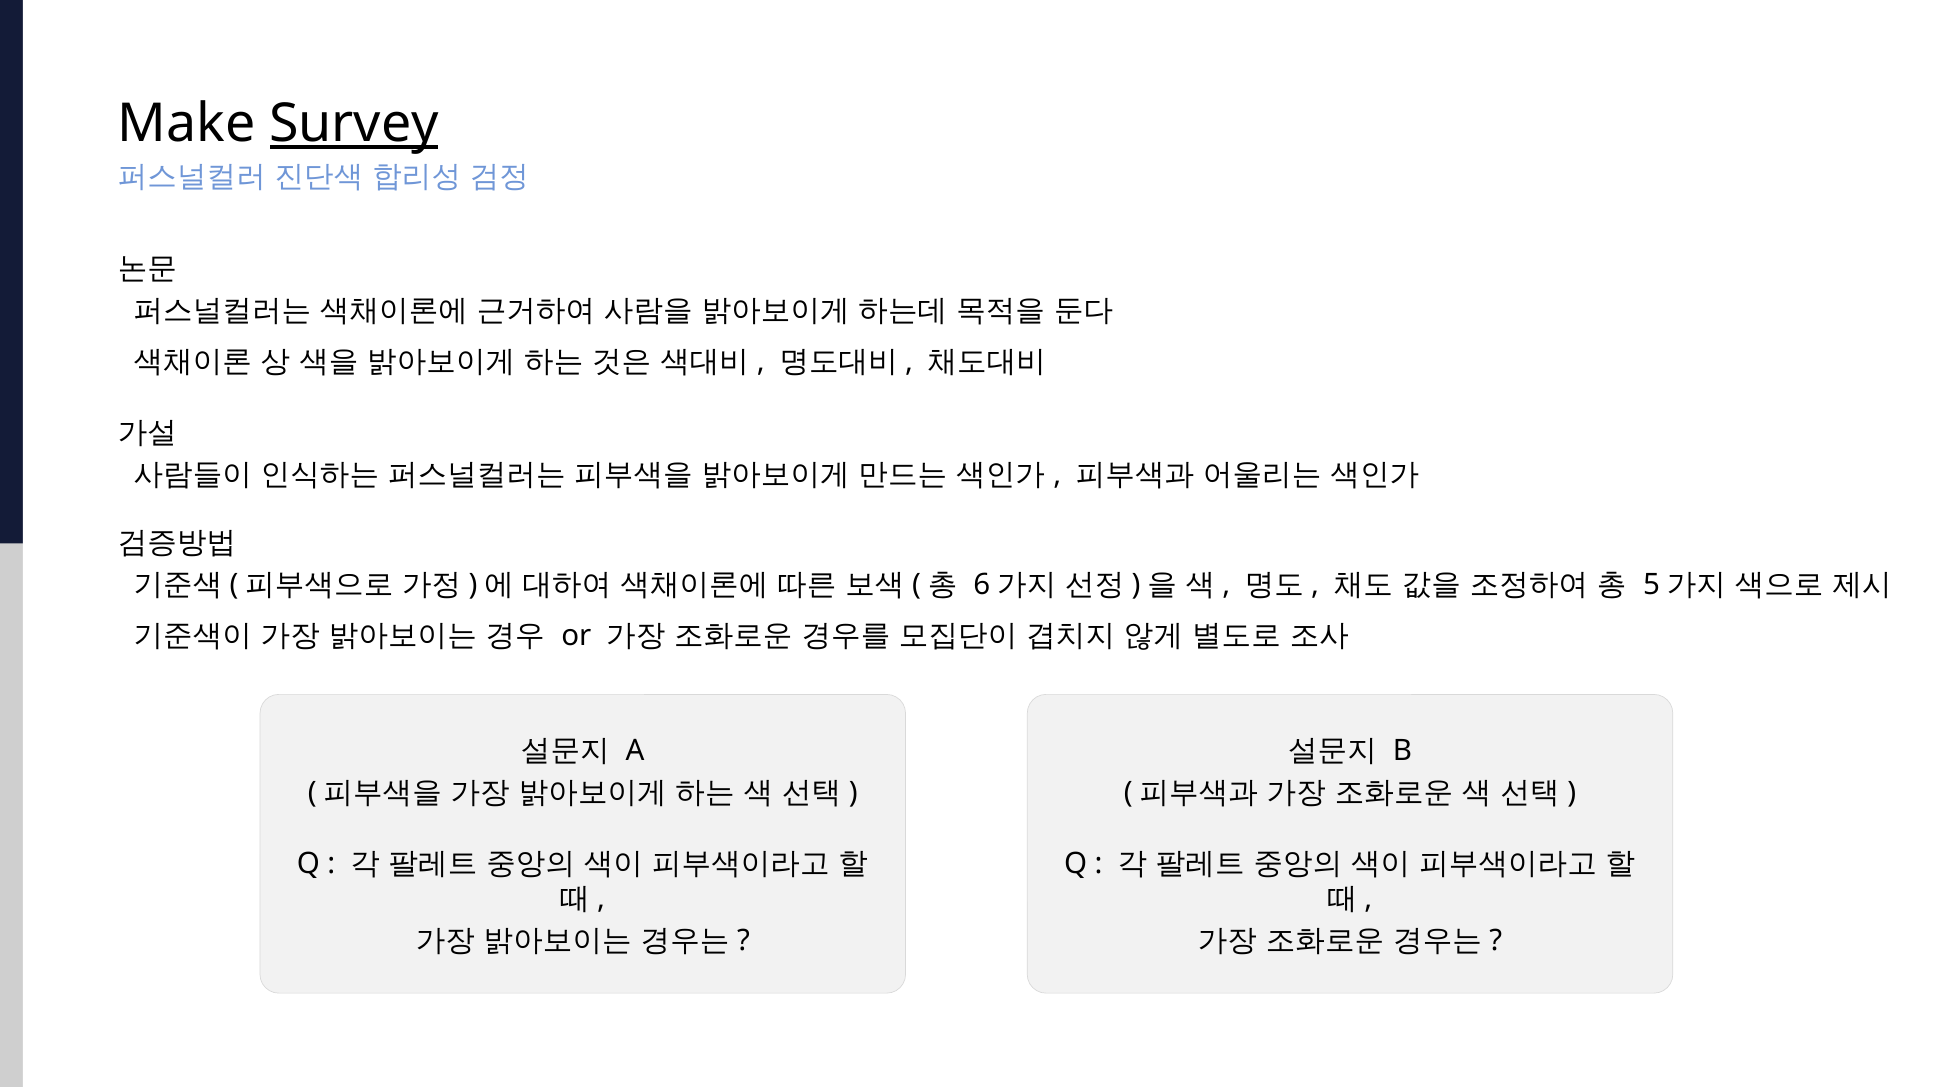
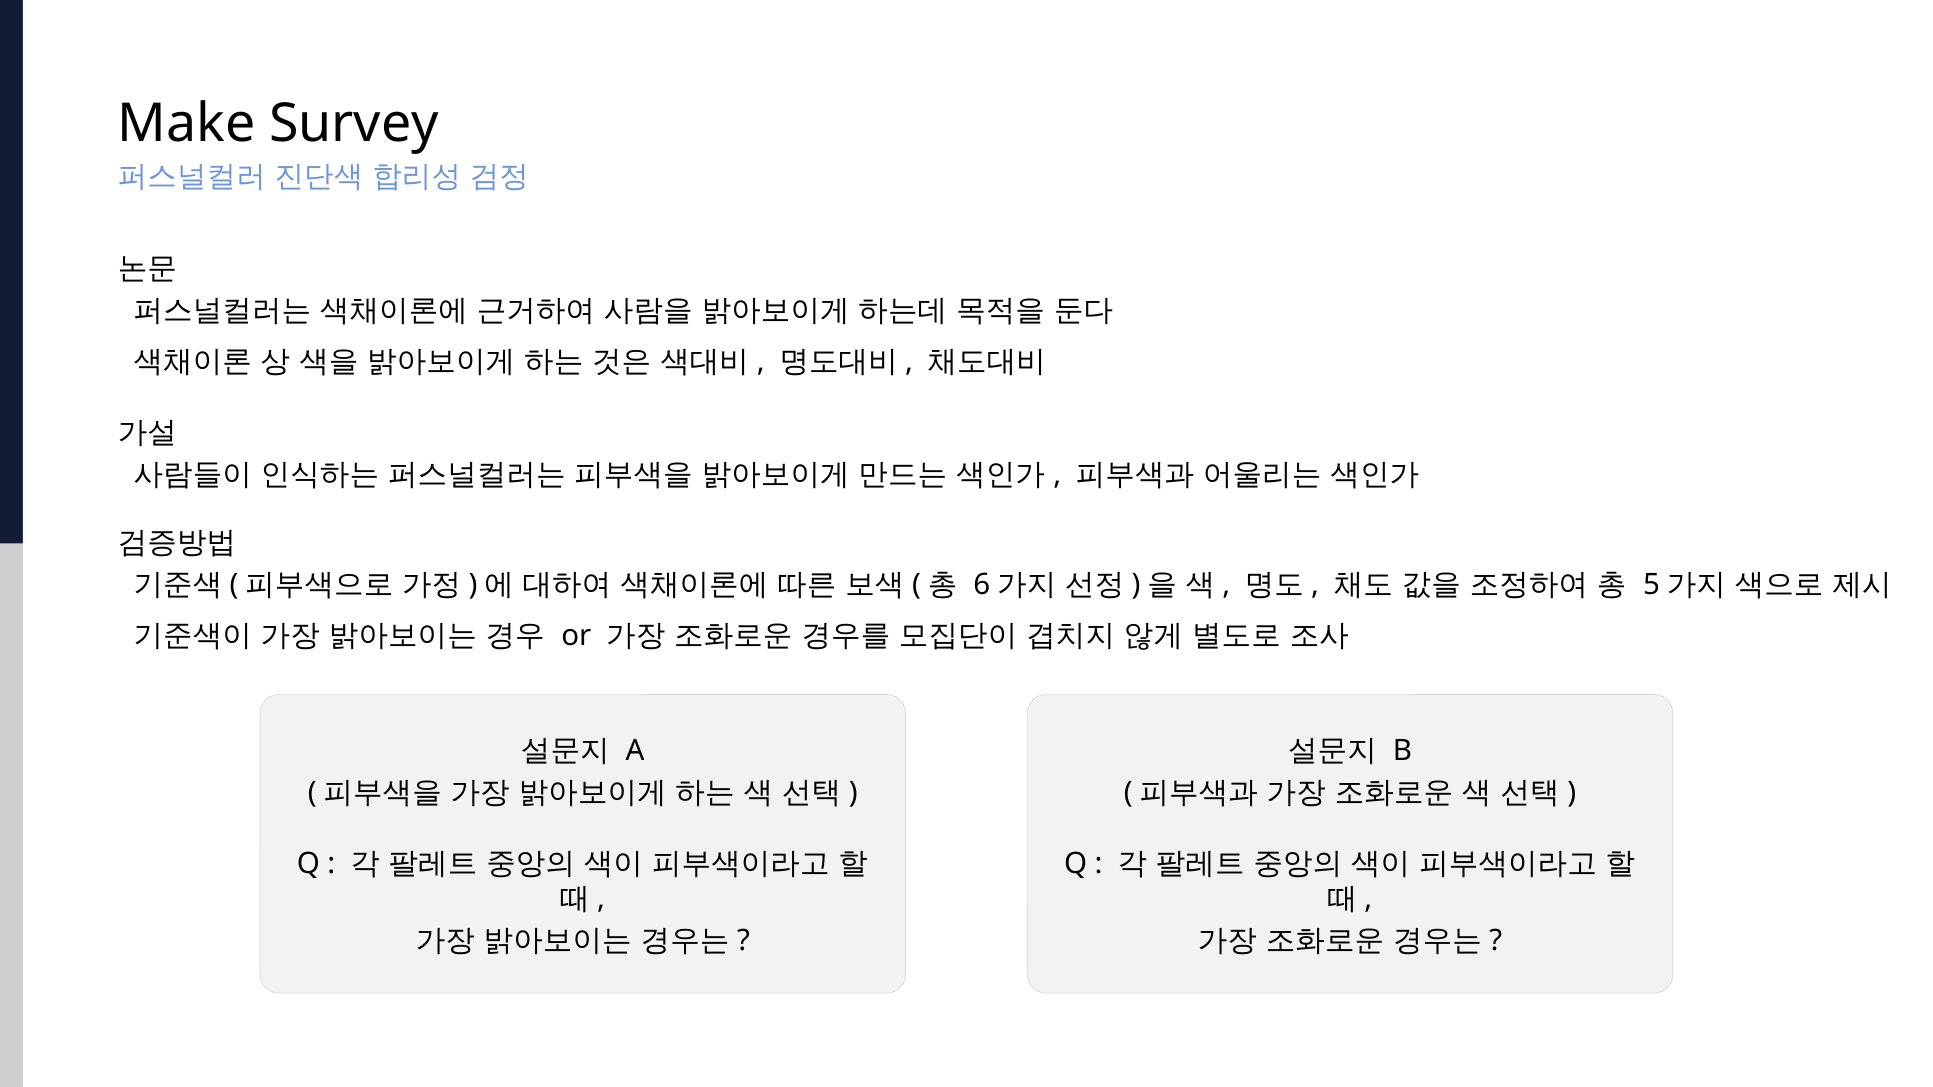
Survey underline: present -> none
